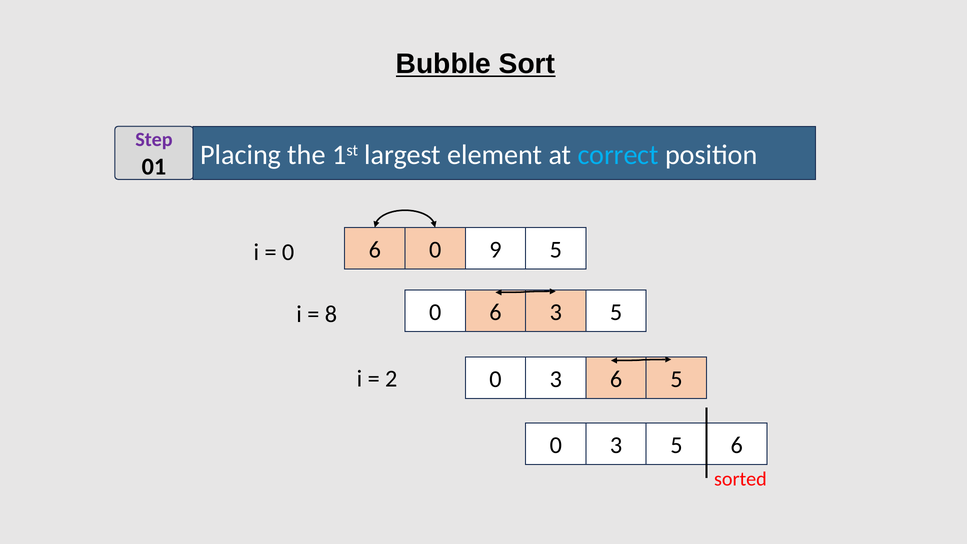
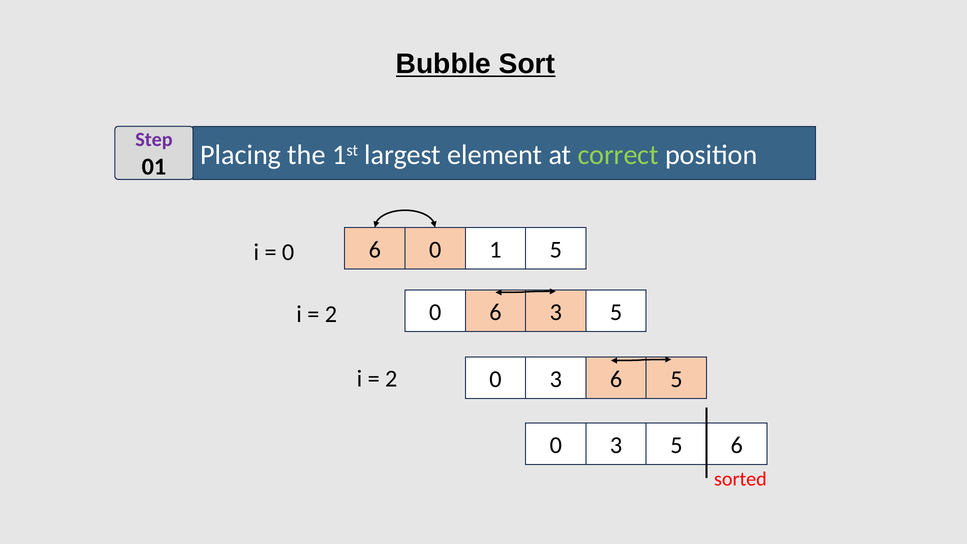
correct colour: light blue -> light green
9: 9 -> 1
8 at (331, 314): 8 -> 2
